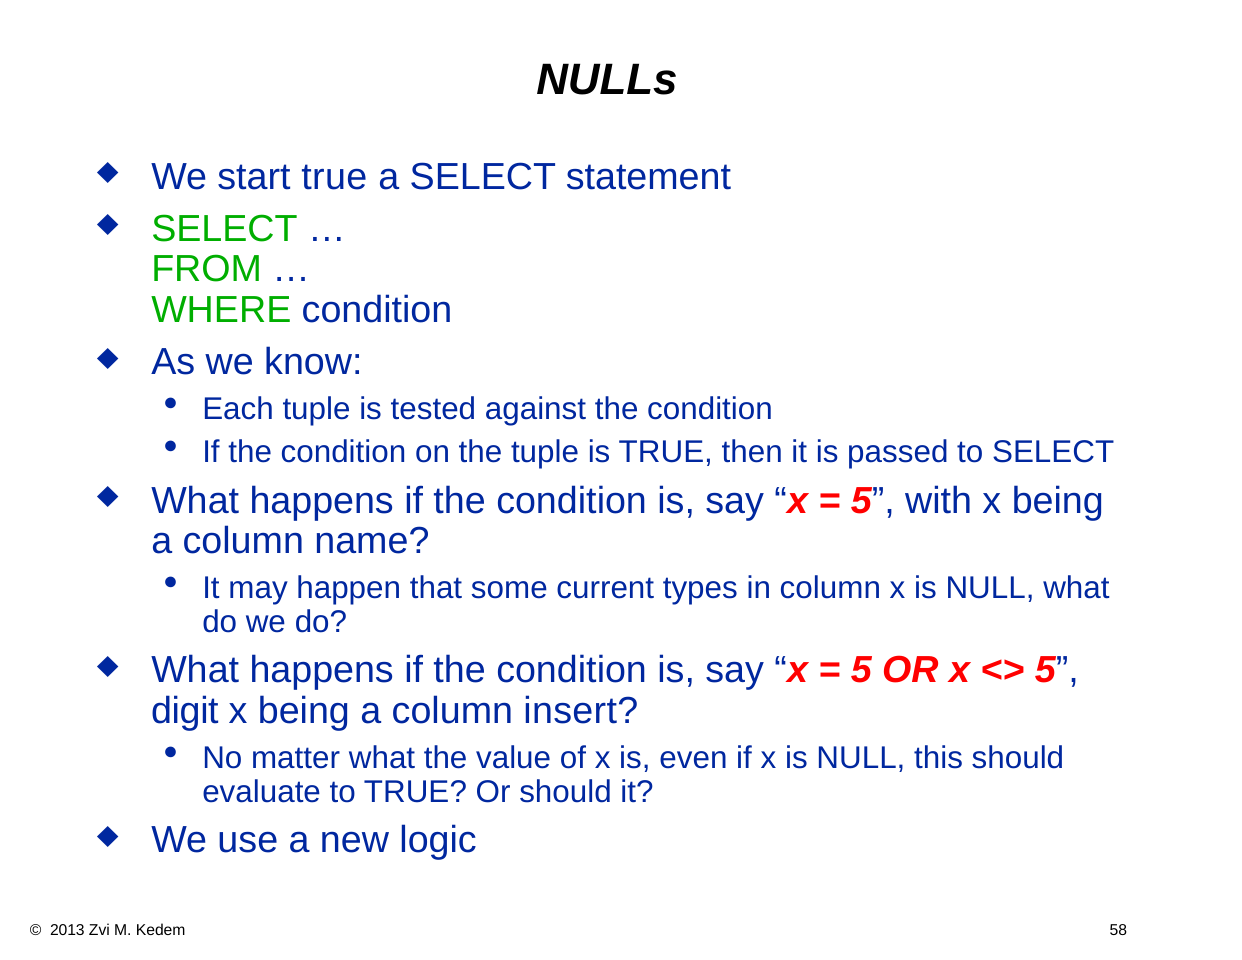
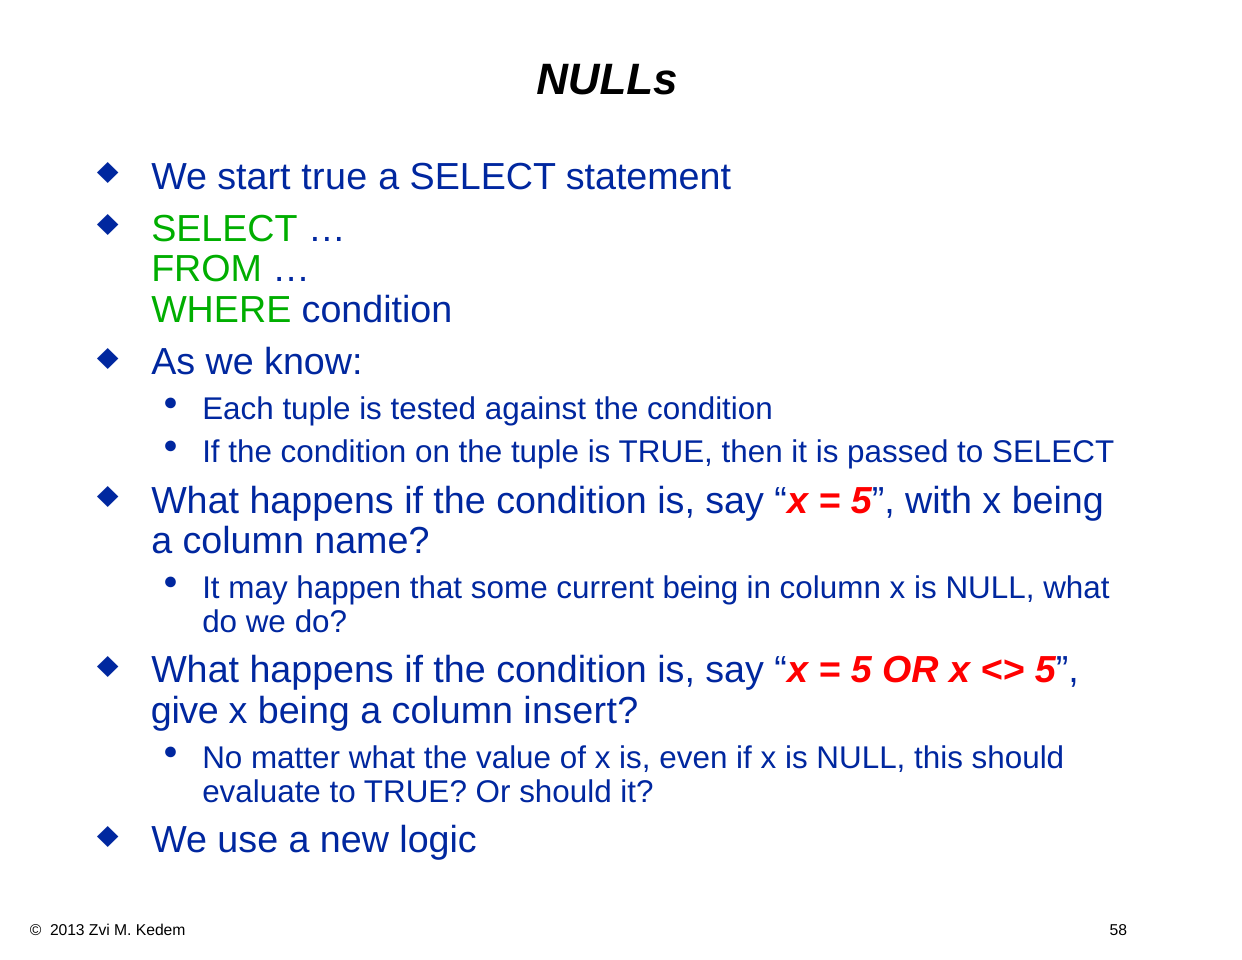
current types: types -> being
digit: digit -> give
